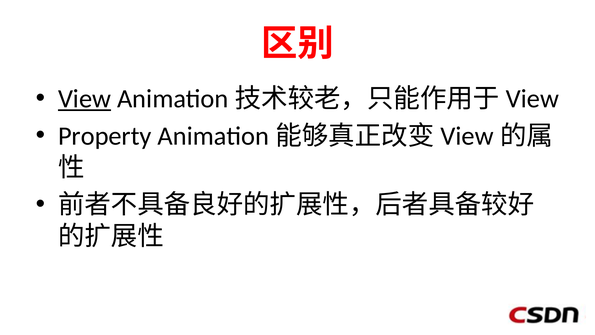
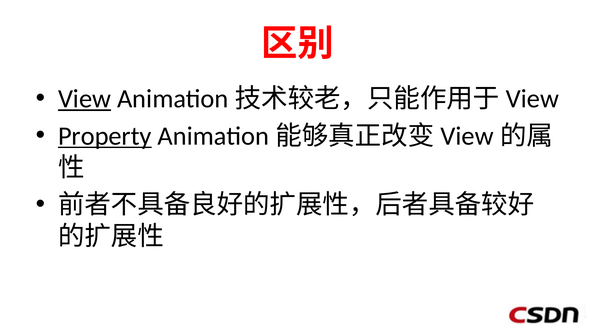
Property underline: none -> present
